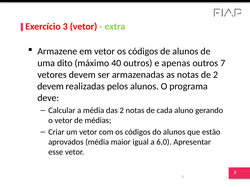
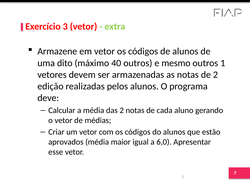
apenas: apenas -> mesmo
outros 7: 7 -> 1
devem at (50, 87): devem -> edição
